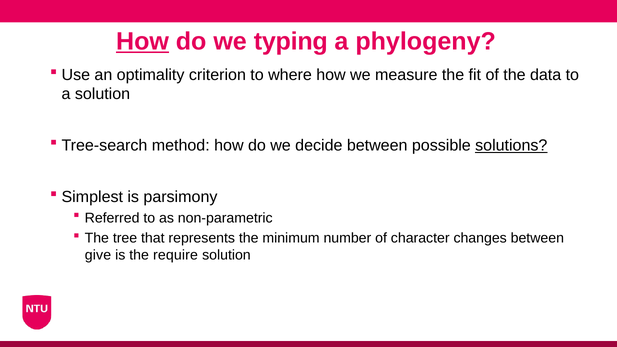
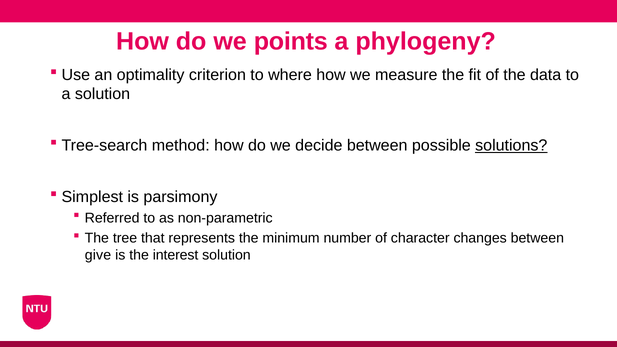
How at (142, 42) underline: present -> none
typing: typing -> points
require: require -> interest
